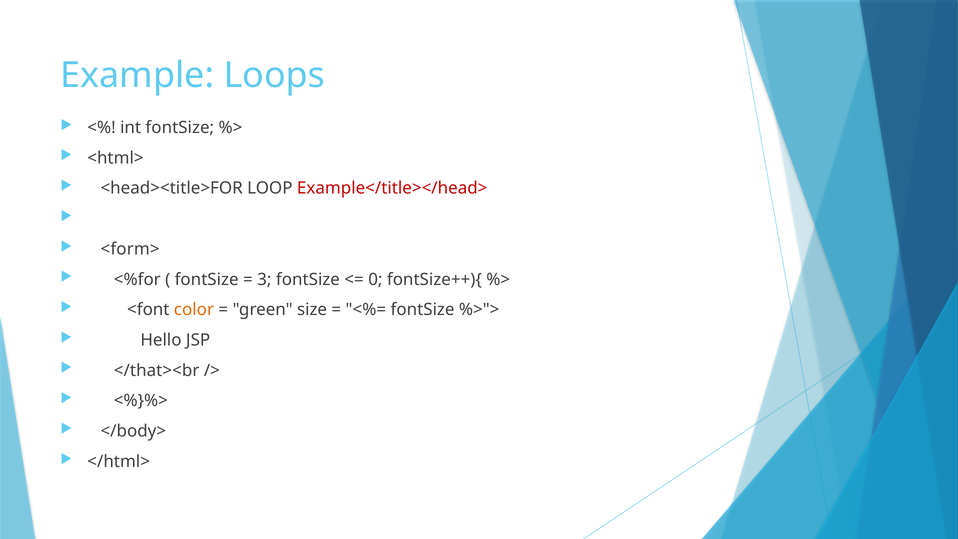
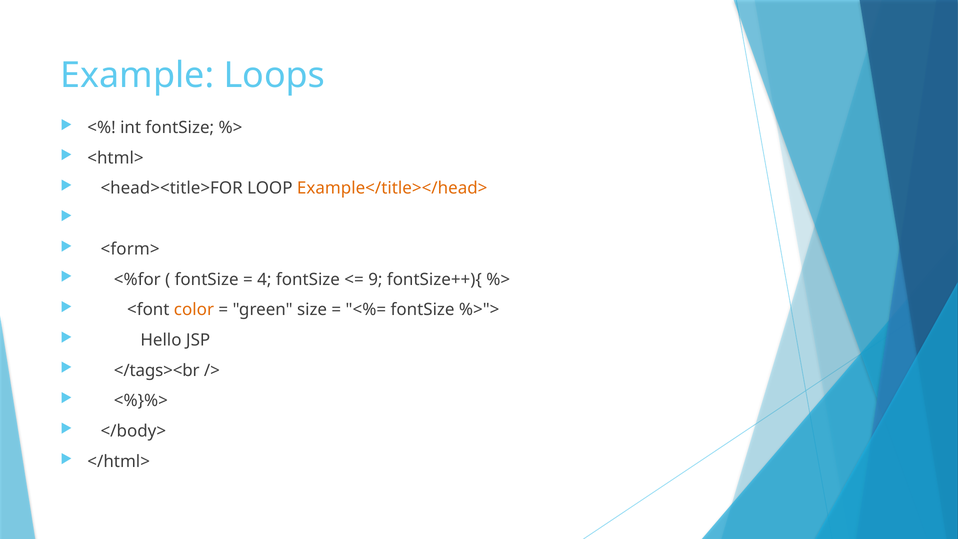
Example</title></head> colour: red -> orange
3: 3 -> 4
0: 0 -> 9
</that><br: </that><br -> </tags><br
